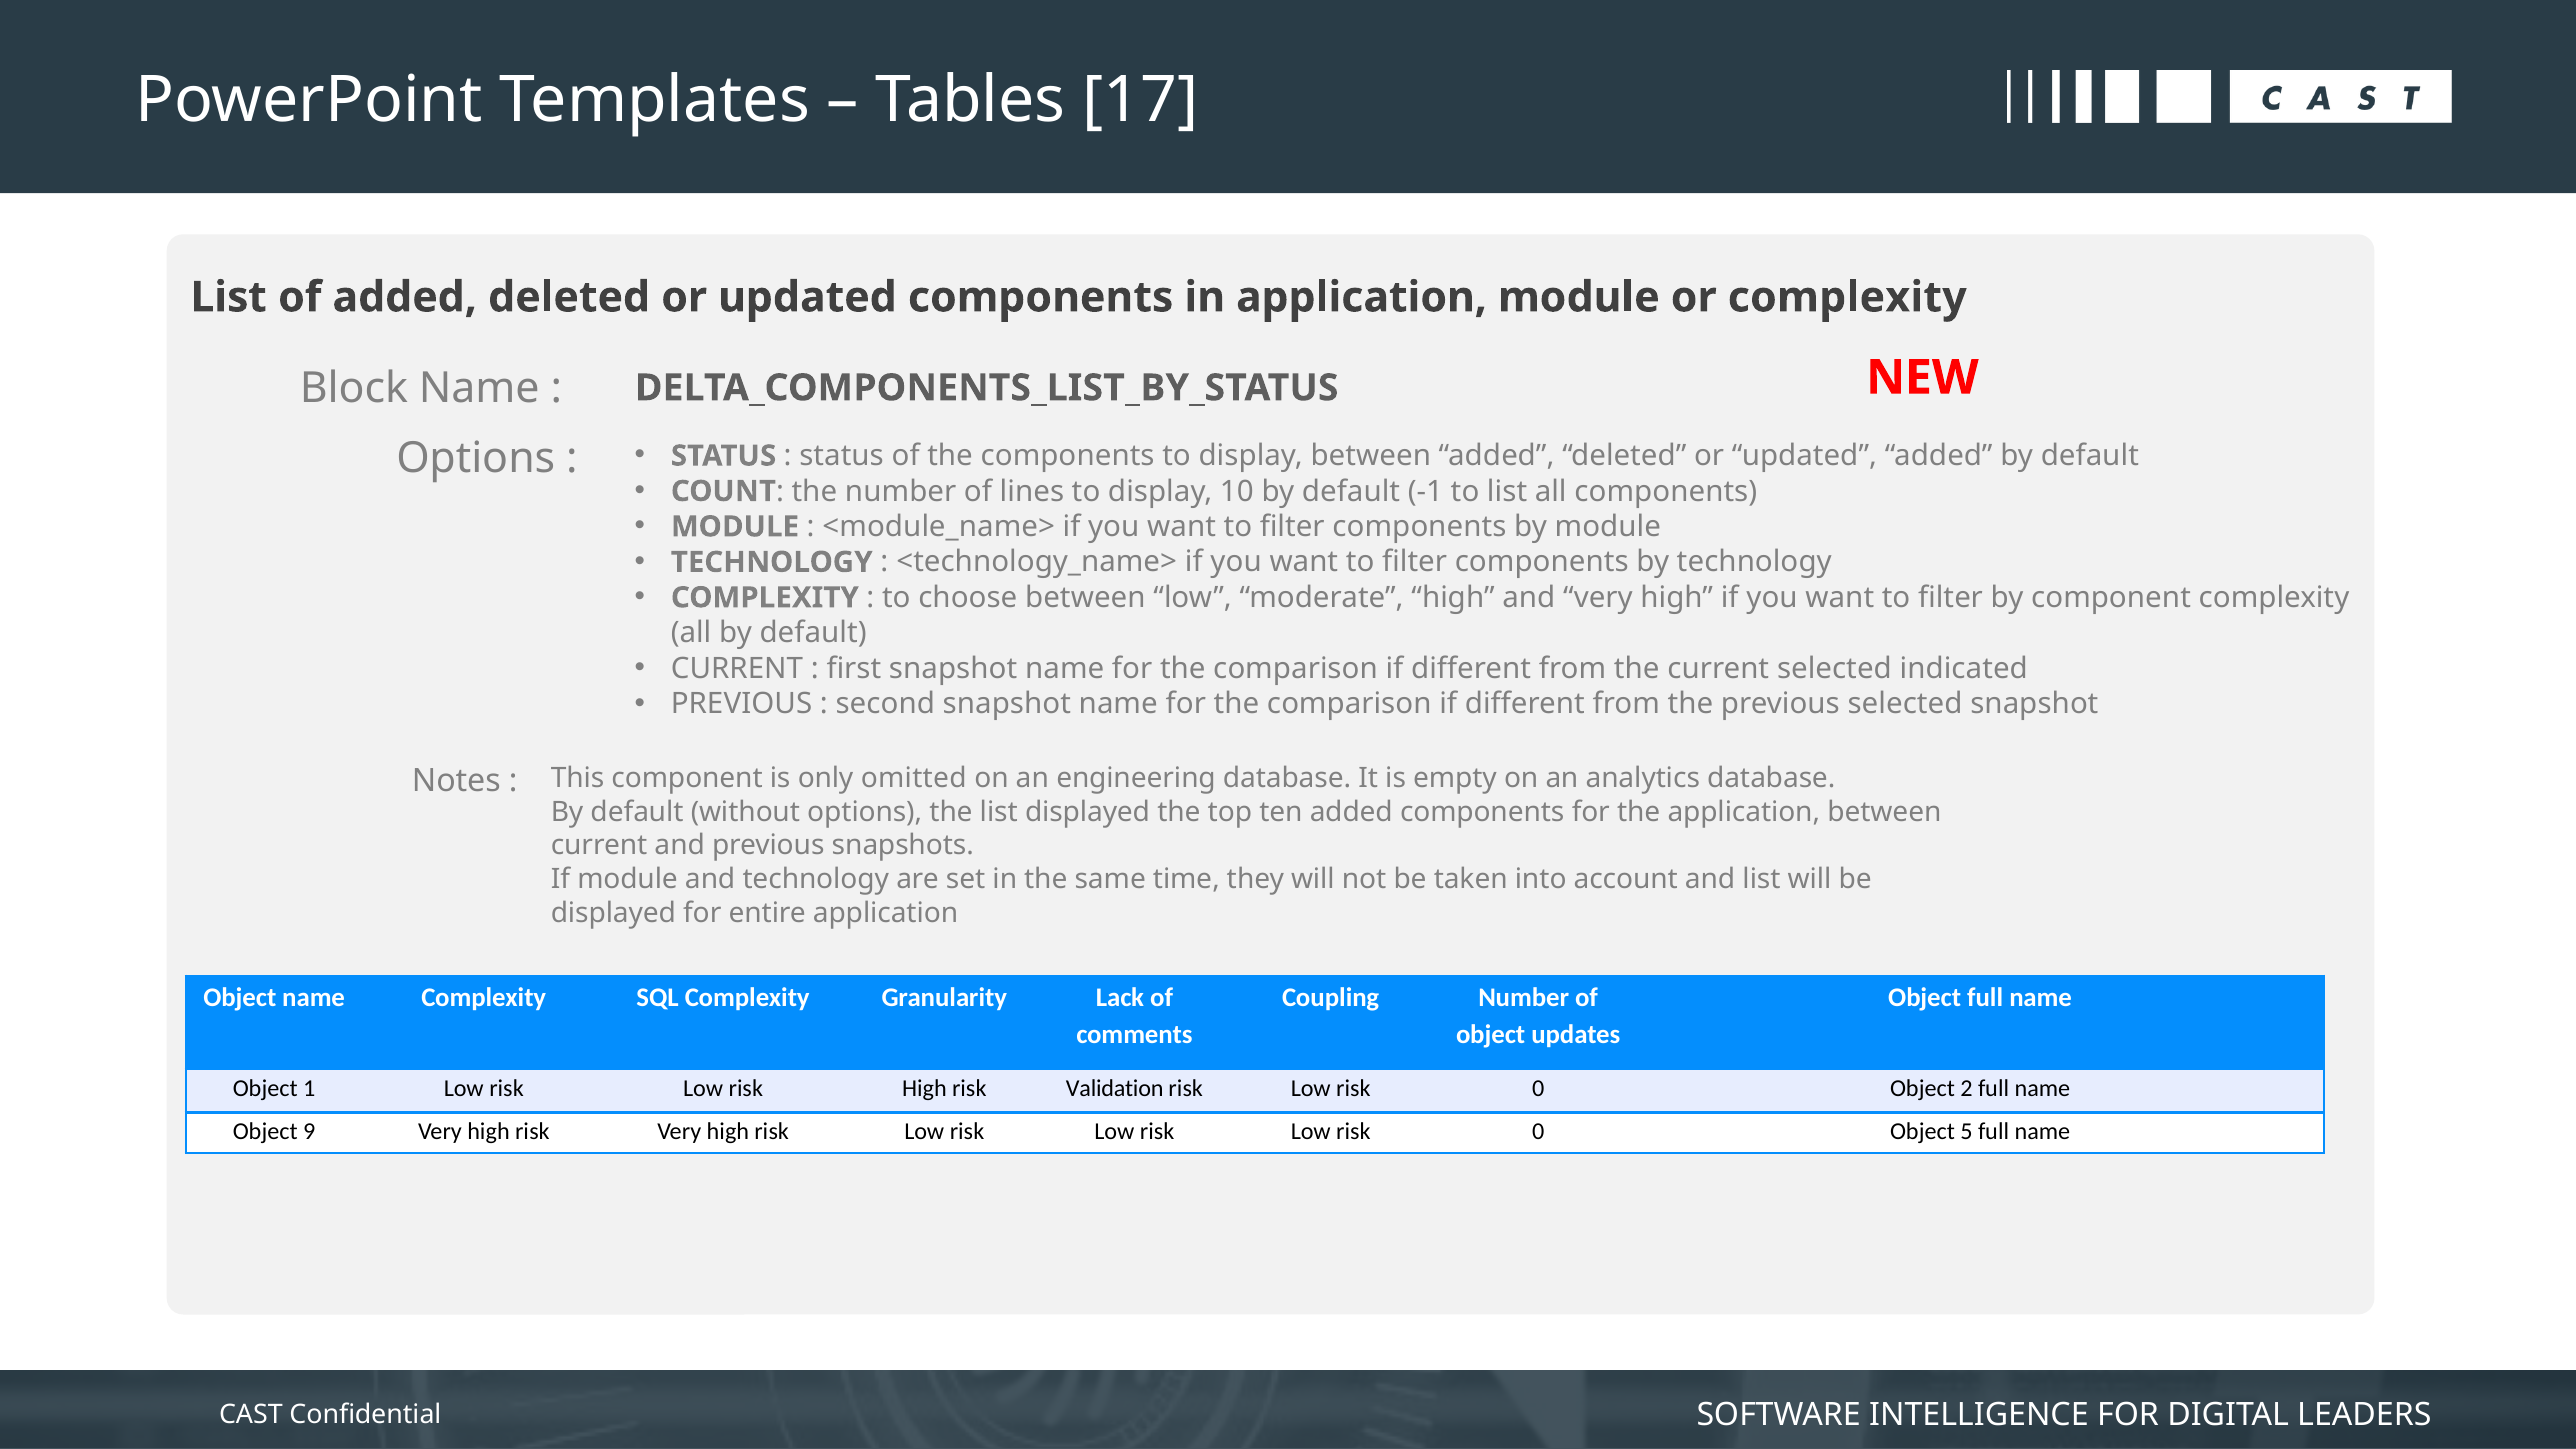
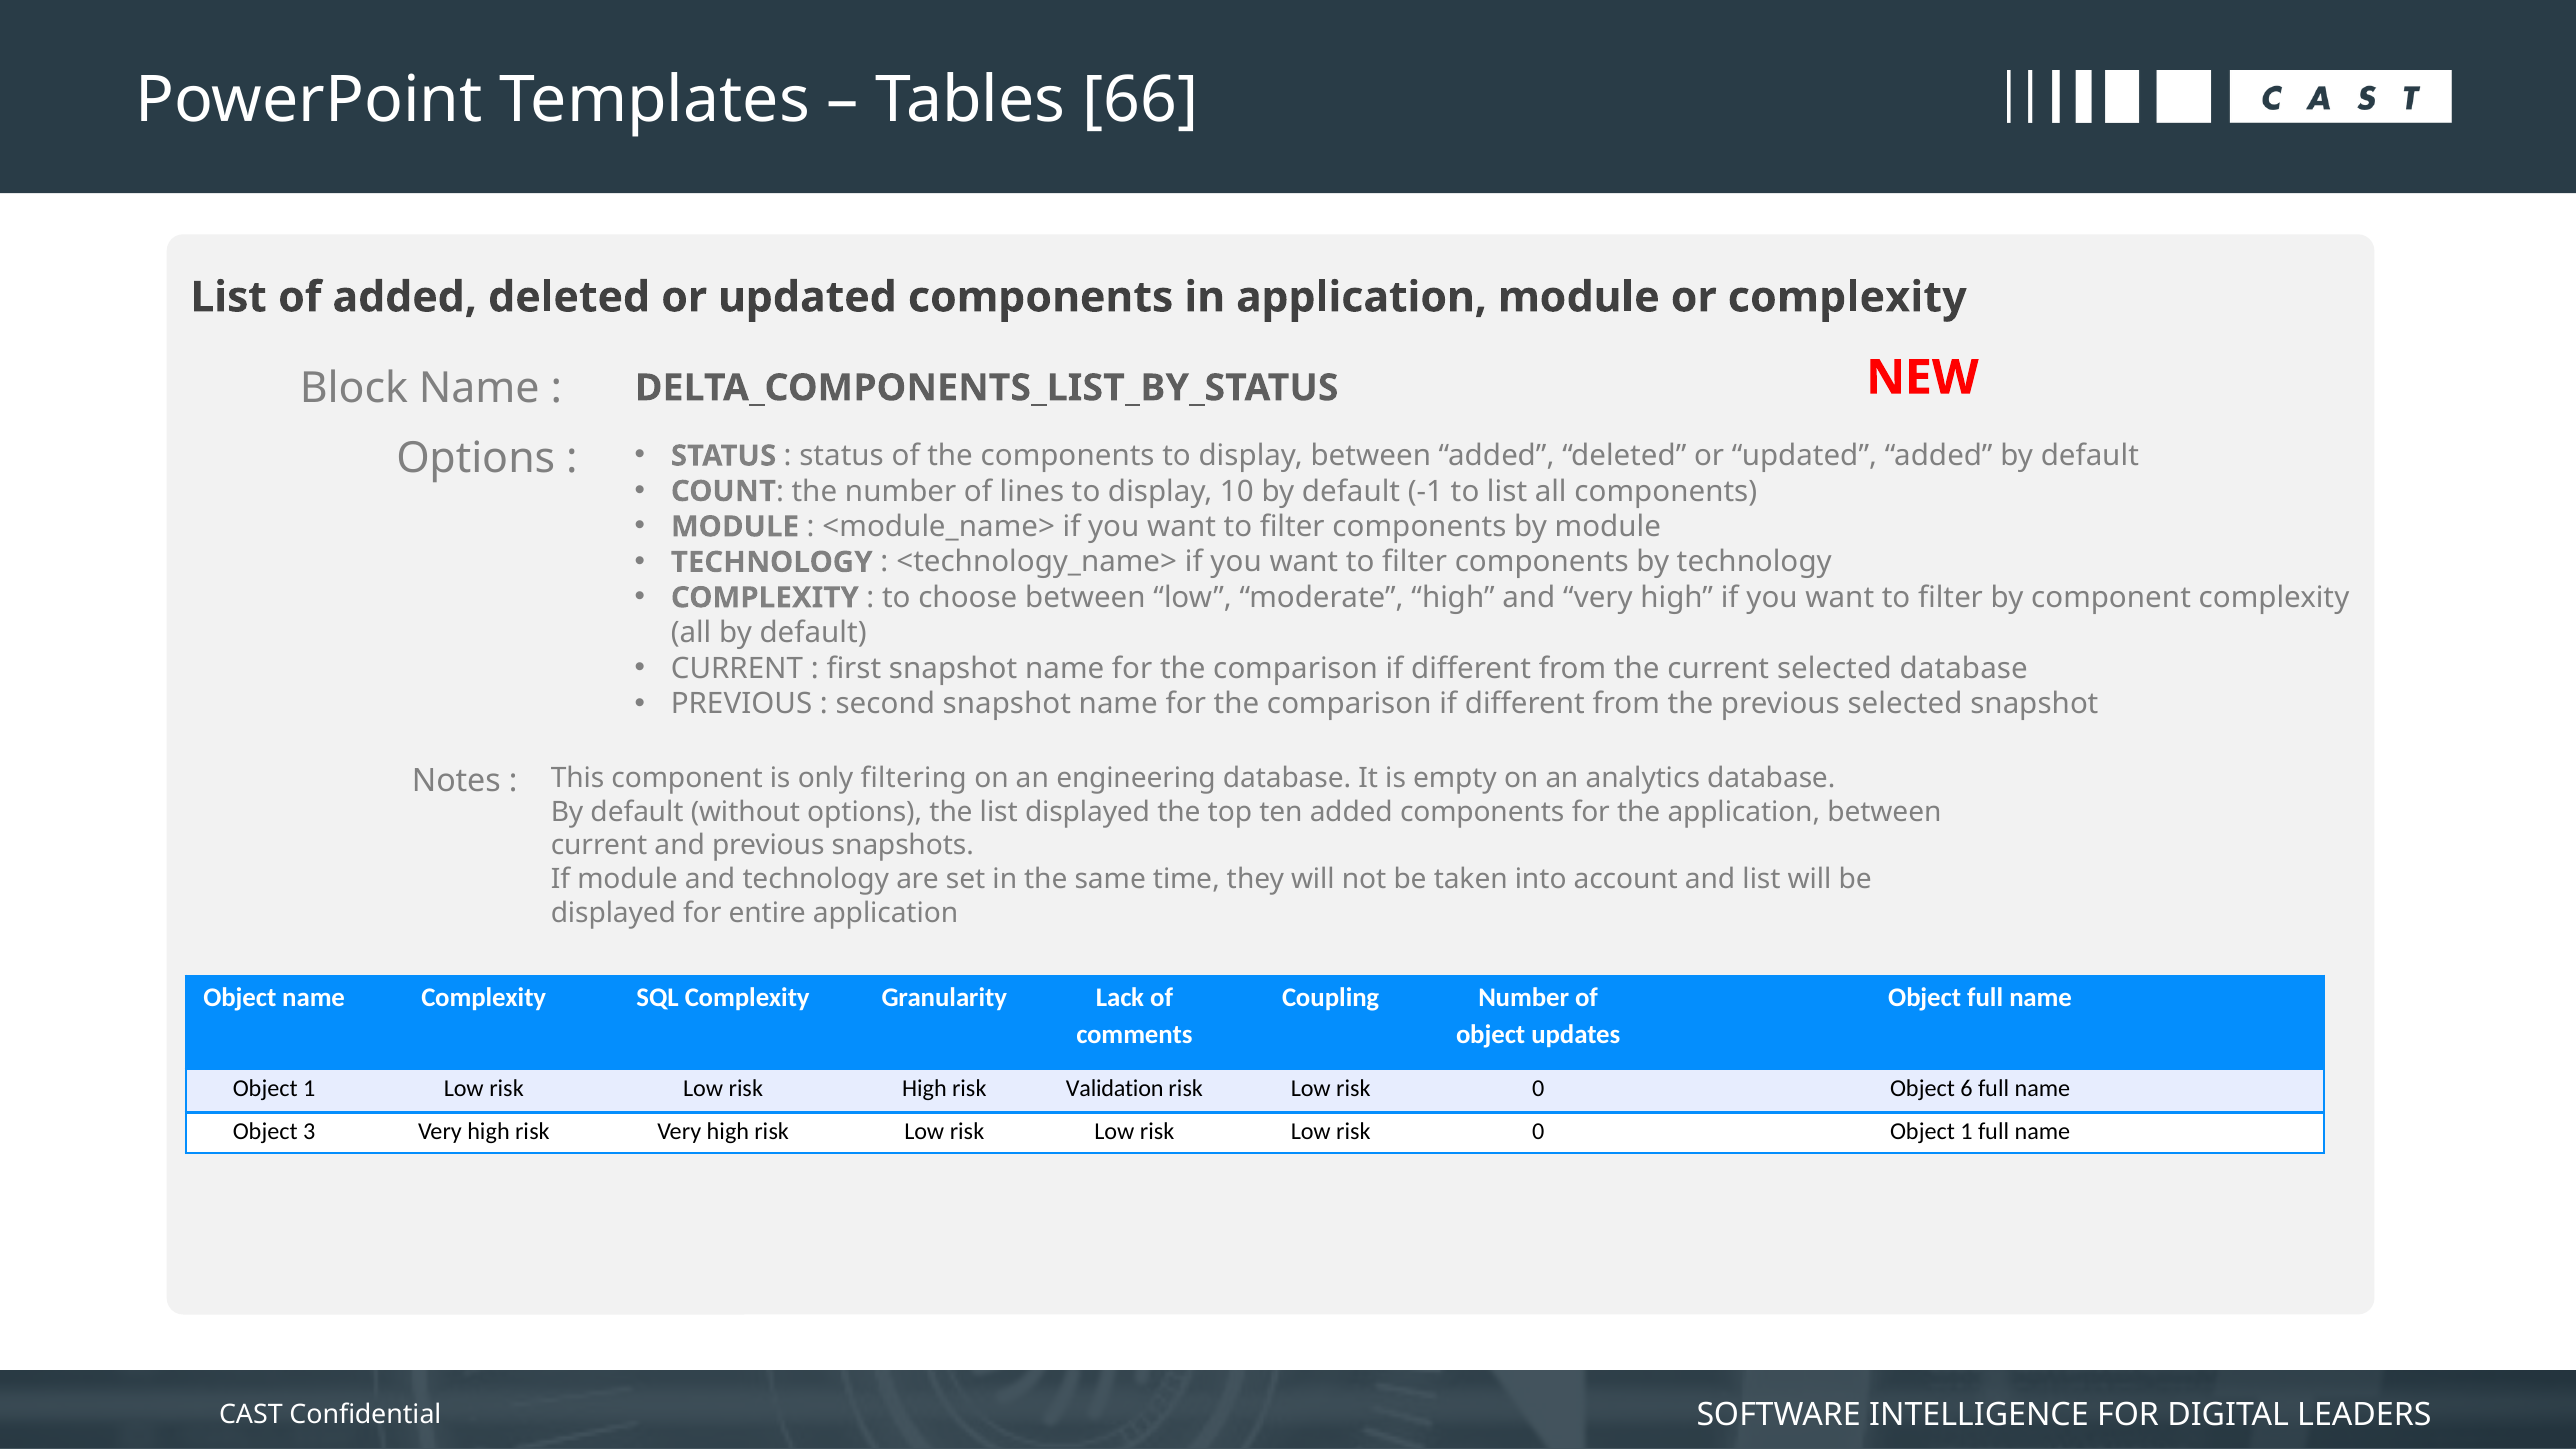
17: 17 -> 66
selected indicated: indicated -> database
omitted: omitted -> filtering
2: 2 -> 6
9: 9 -> 3
0 Object 5: 5 -> 1
